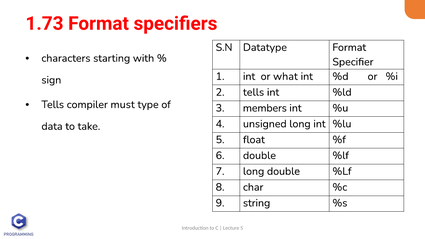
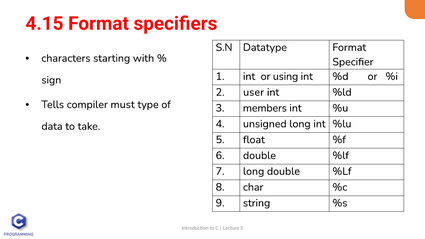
1.73: 1.73 -> 4.15
what: what -> using
2 tells: tells -> user
